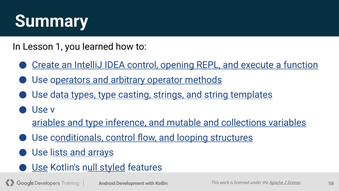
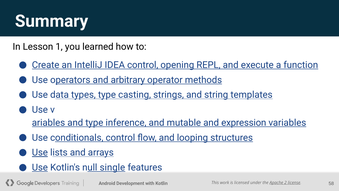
collections: collections -> expression
Use at (40, 152) underline: none -> present
styled: styled -> single
